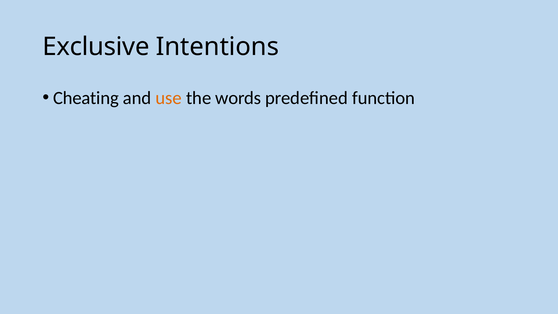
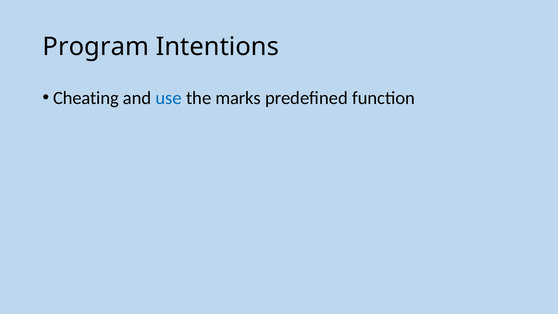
Exclusive: Exclusive -> Program
use colour: orange -> blue
words: words -> marks
